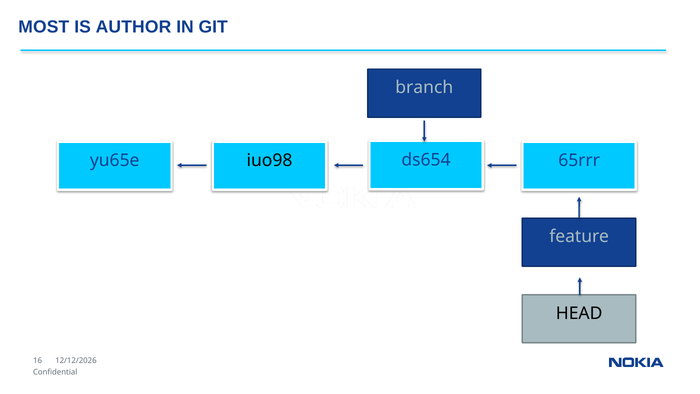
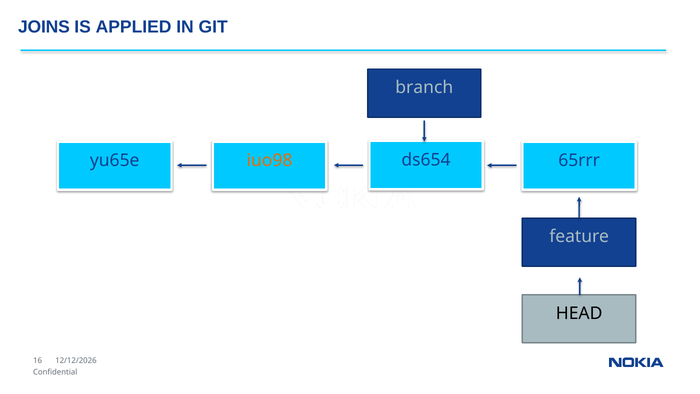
MOST: MOST -> JOINS
AUTHOR: AUTHOR -> APPLIED
iuo98 colour: black -> orange
